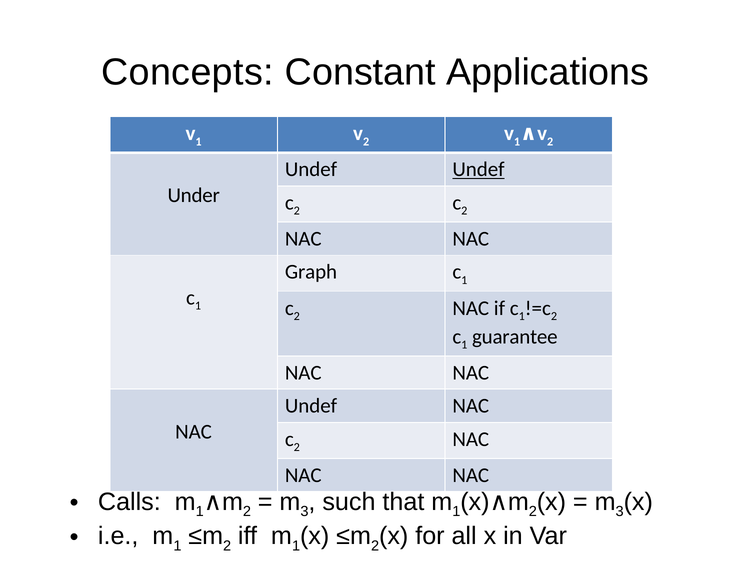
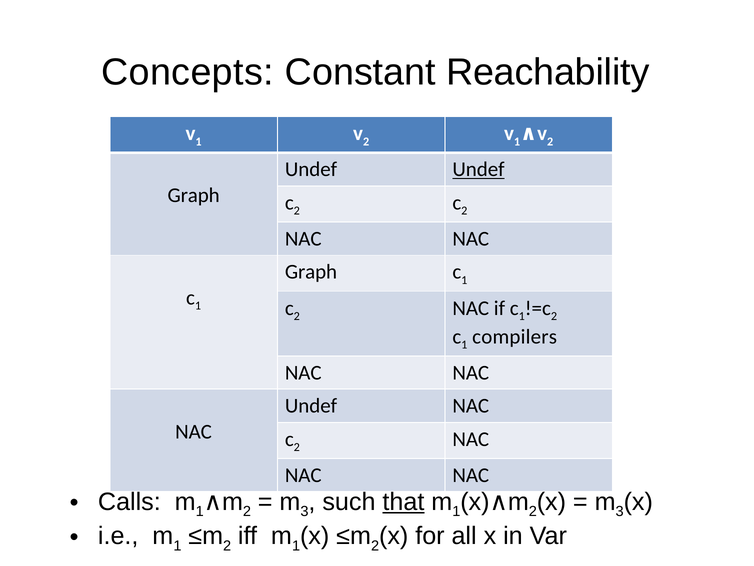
Applications: Applications -> Reachability
Under at (194, 195): Under -> Graph
guarantee: guarantee -> compilers
that underline: none -> present
